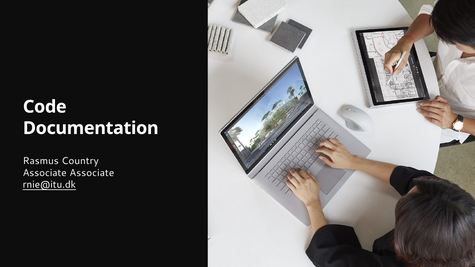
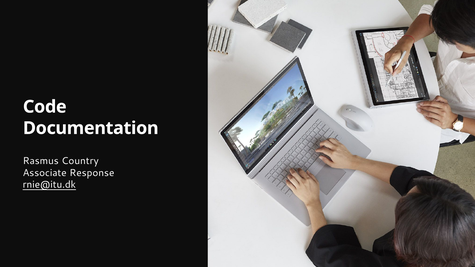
Associate Associate: Associate -> Response
